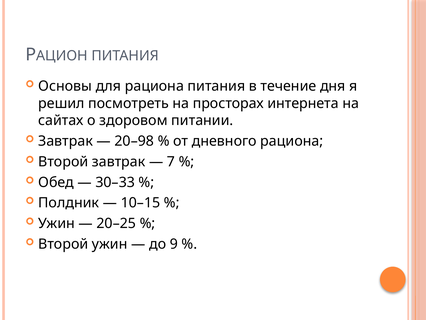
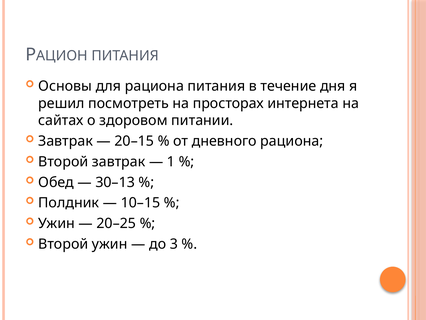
20–98: 20–98 -> 20–15
7: 7 -> 1
30–33: 30–33 -> 30–13
9: 9 -> 3
